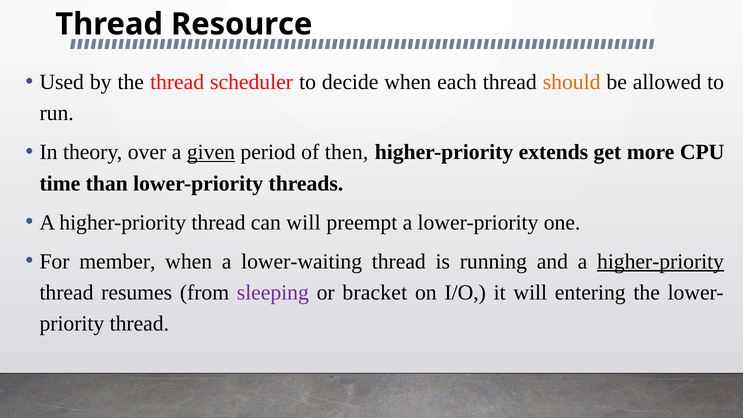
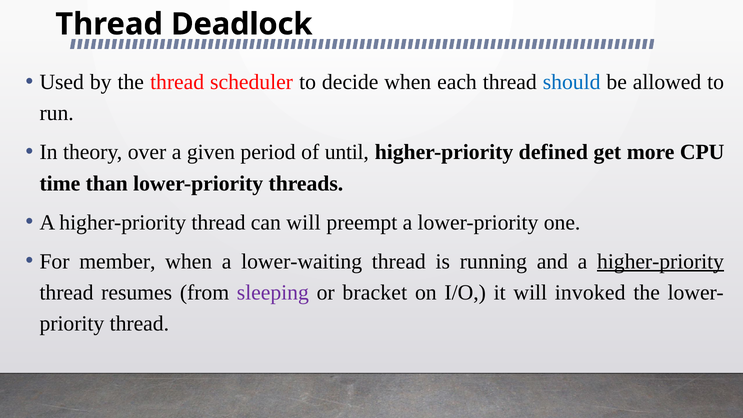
Resource: Resource -> Deadlock
should colour: orange -> blue
given underline: present -> none
then: then -> until
extends: extends -> defined
entering: entering -> invoked
